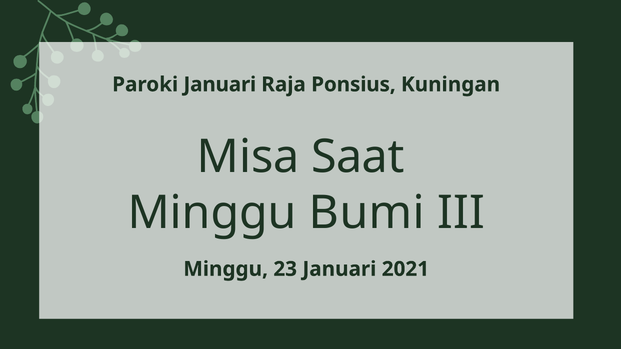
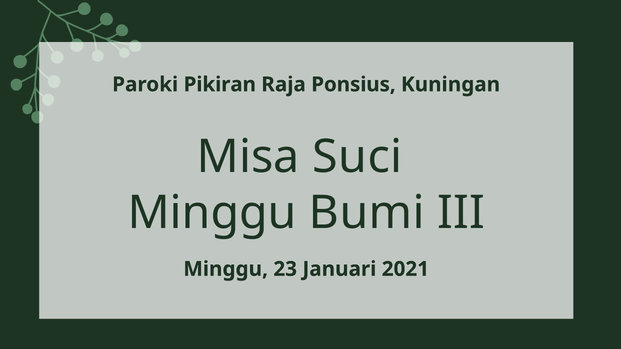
Paroki Januari: Januari -> Pikiran
Saat: Saat -> Suci
